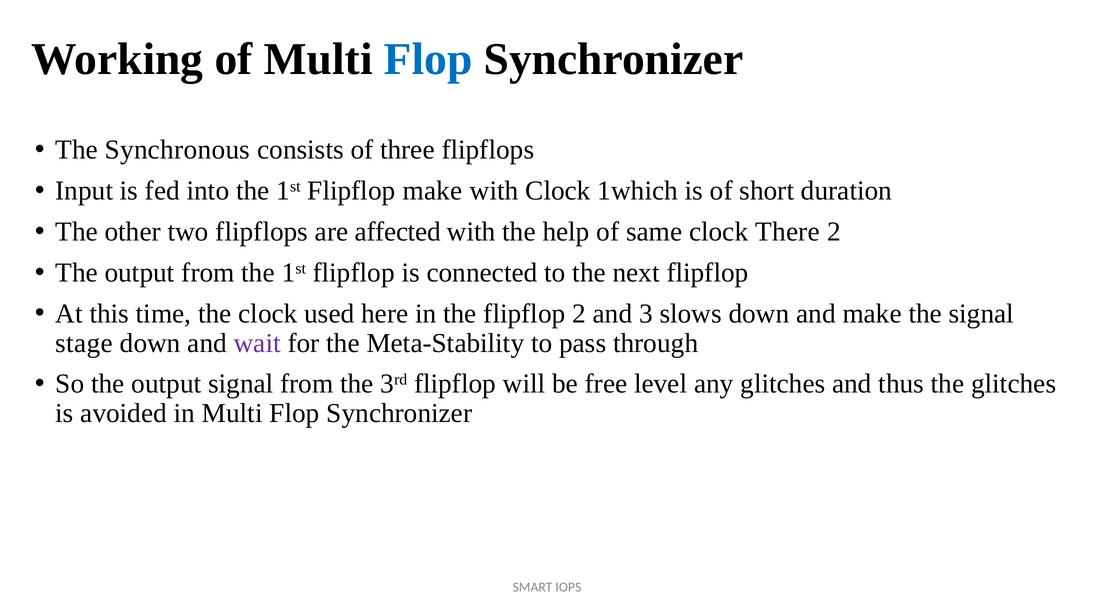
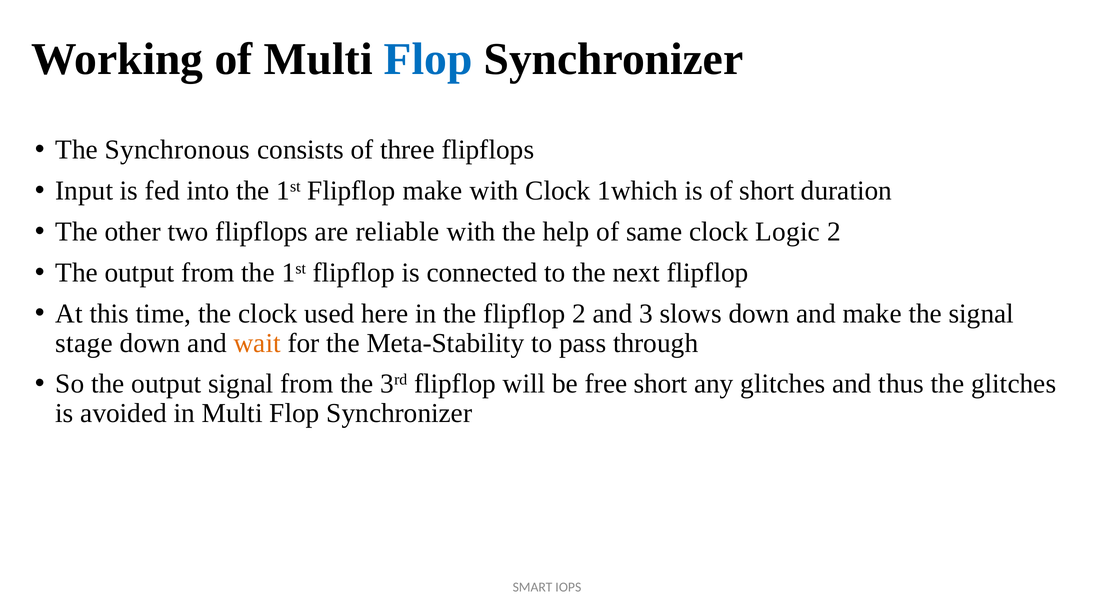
affected: affected -> reliable
There: There -> Logic
wait colour: purple -> orange
free level: level -> short
